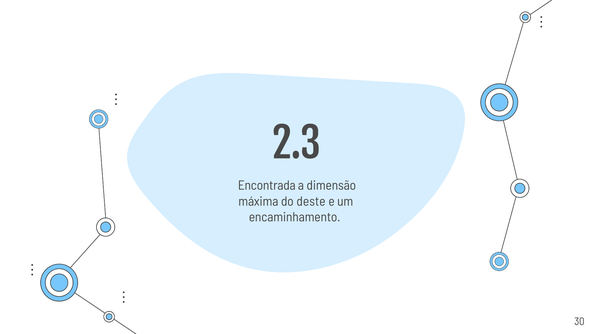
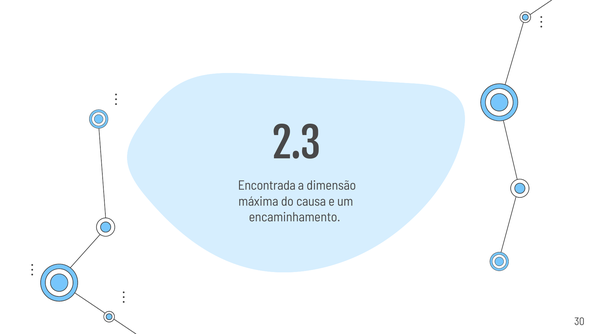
deste: deste -> causa
